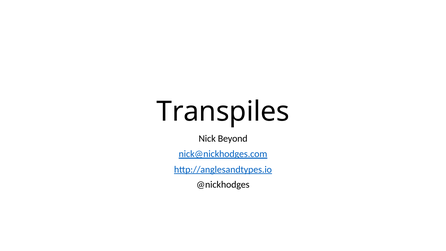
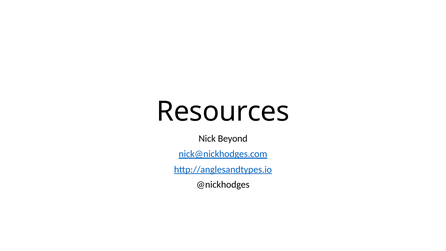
Transpiles: Transpiles -> Resources
